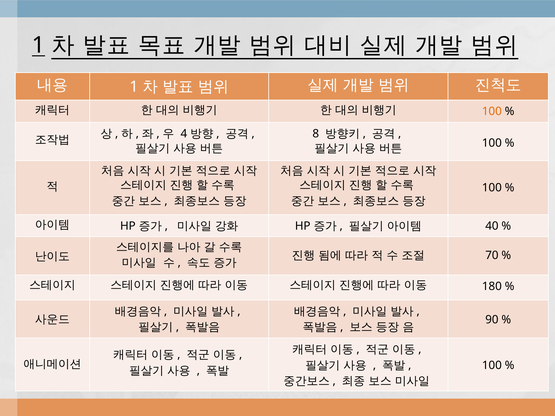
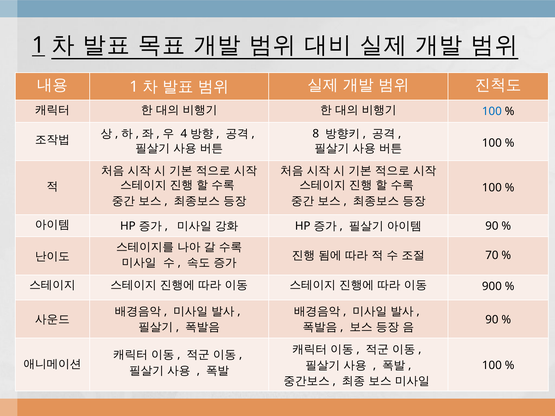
100 at (492, 112) colour: orange -> blue
40 at (492, 226): 40 -> 90
180: 180 -> 900
